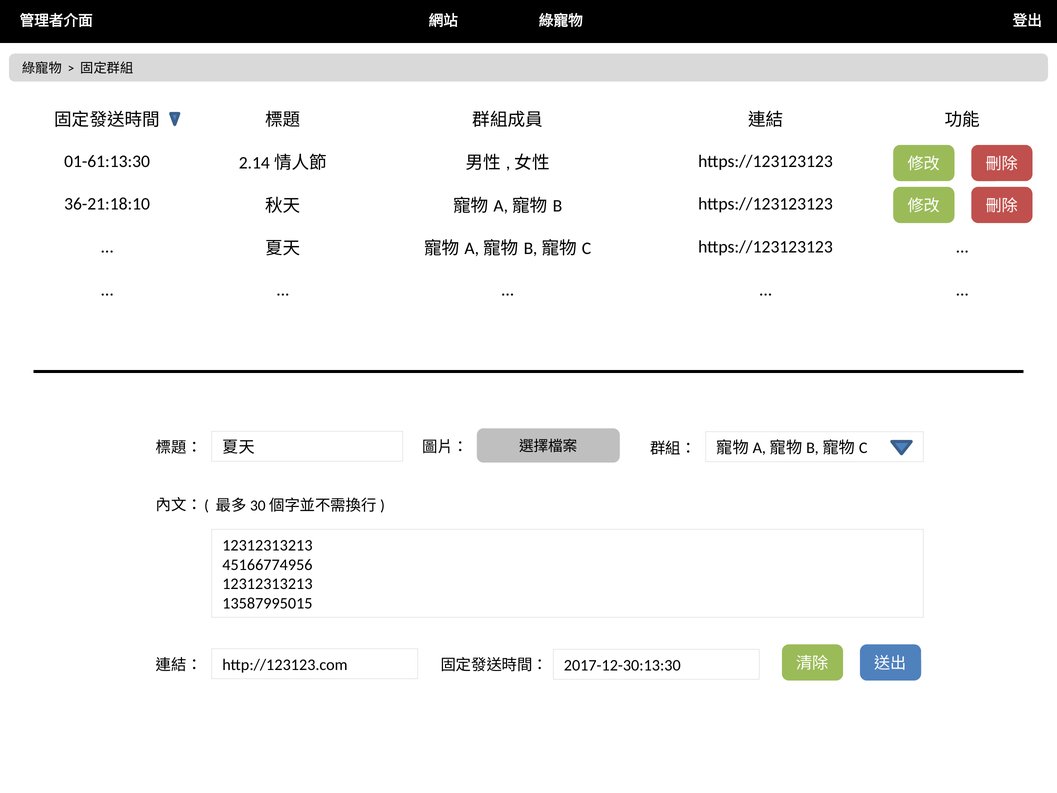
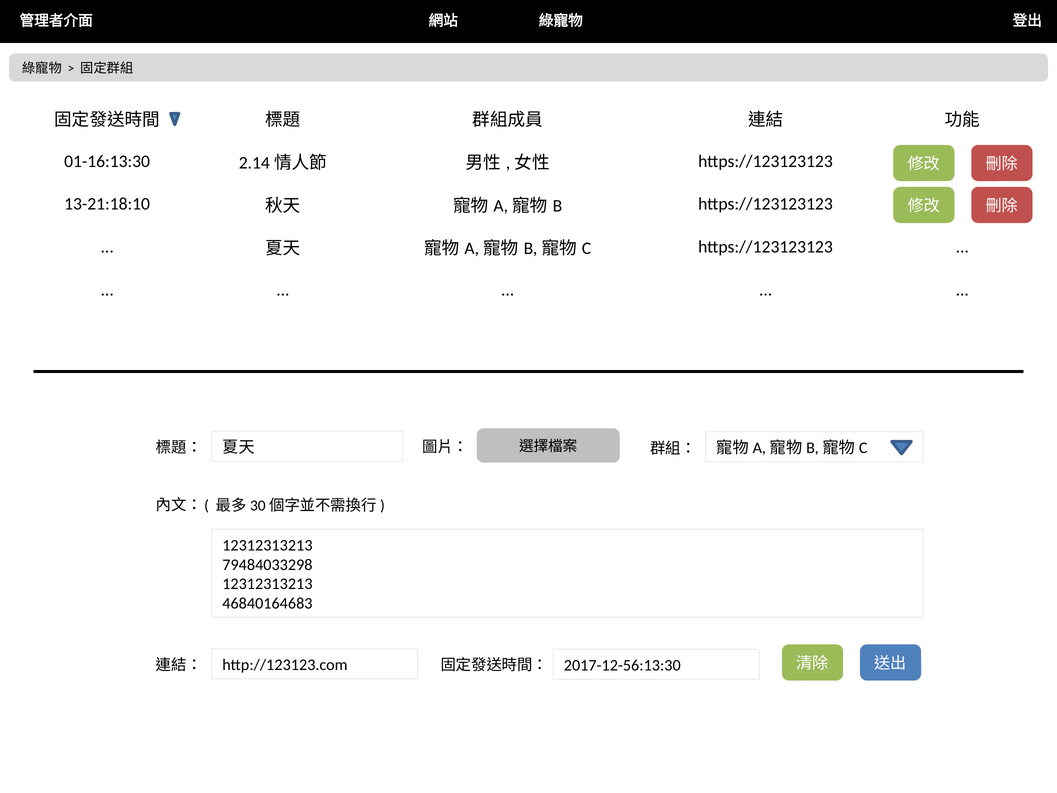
01-61:13:30: 01-61:13:30 -> 01-16:13:30
36-21:18:10: 36-21:18:10 -> 13-21:18:10
45166774956: 45166774956 -> 79484033298
13587995015: 13587995015 -> 46840164683
2017-12-30:13:30: 2017-12-30:13:30 -> 2017-12-56:13:30
